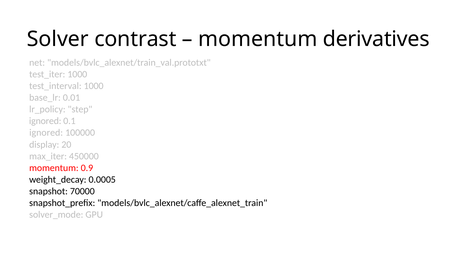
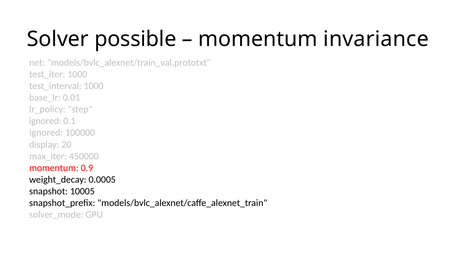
contrast: contrast -> possible
derivatives: derivatives -> invariance
70000: 70000 -> 10005
